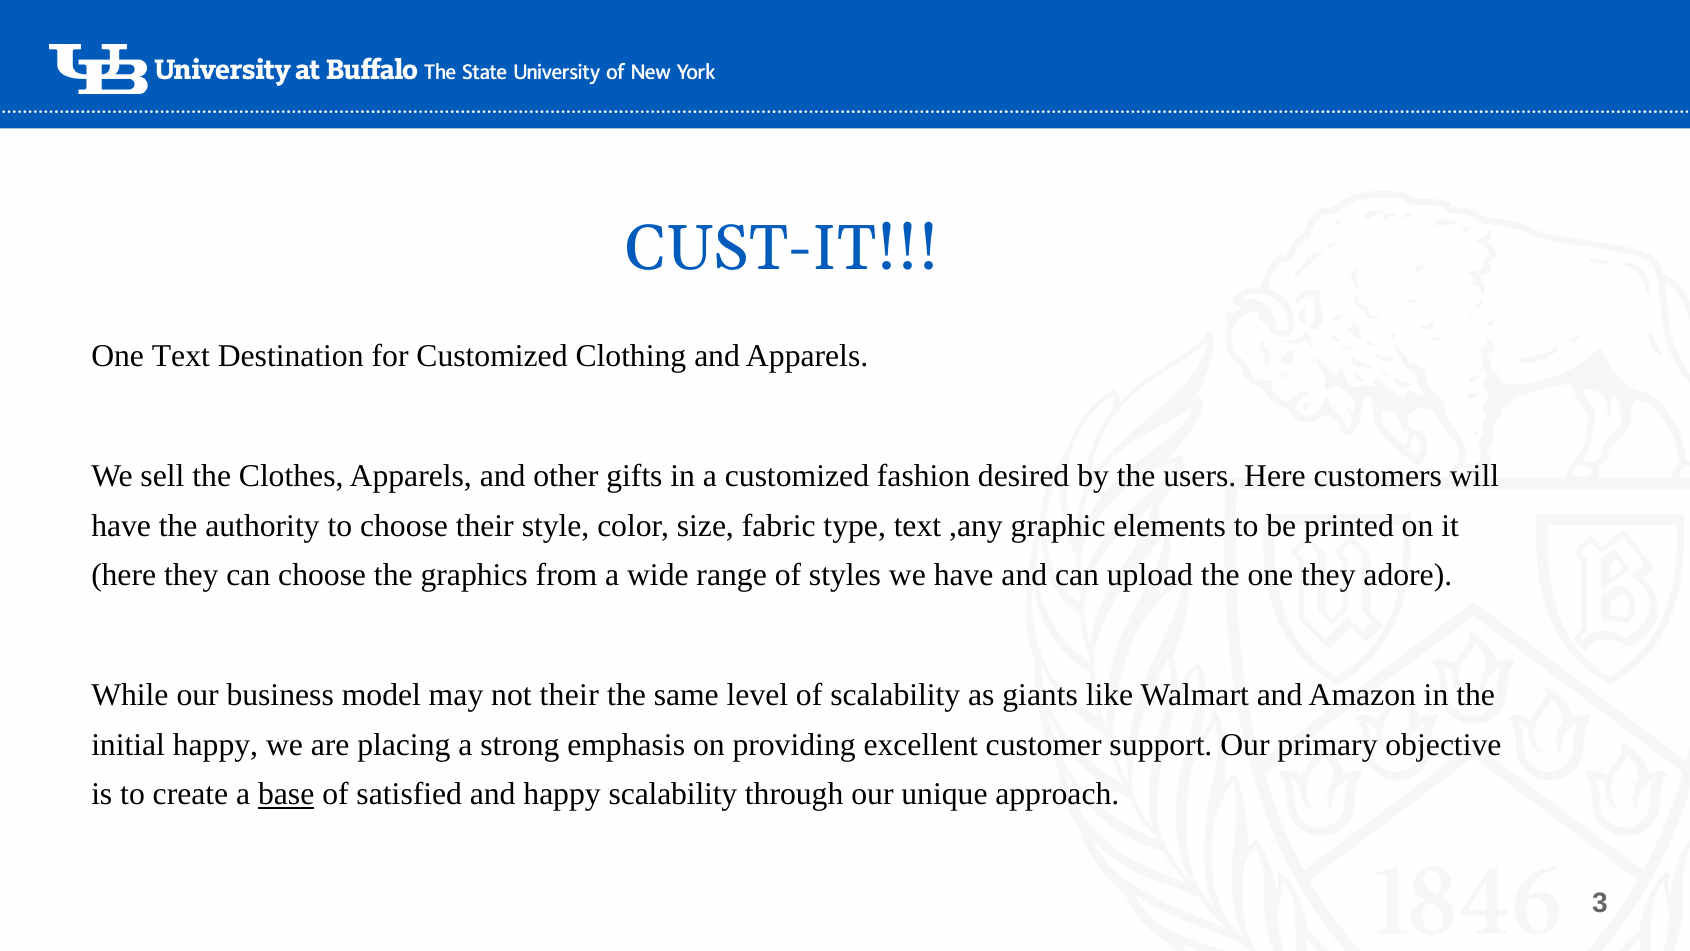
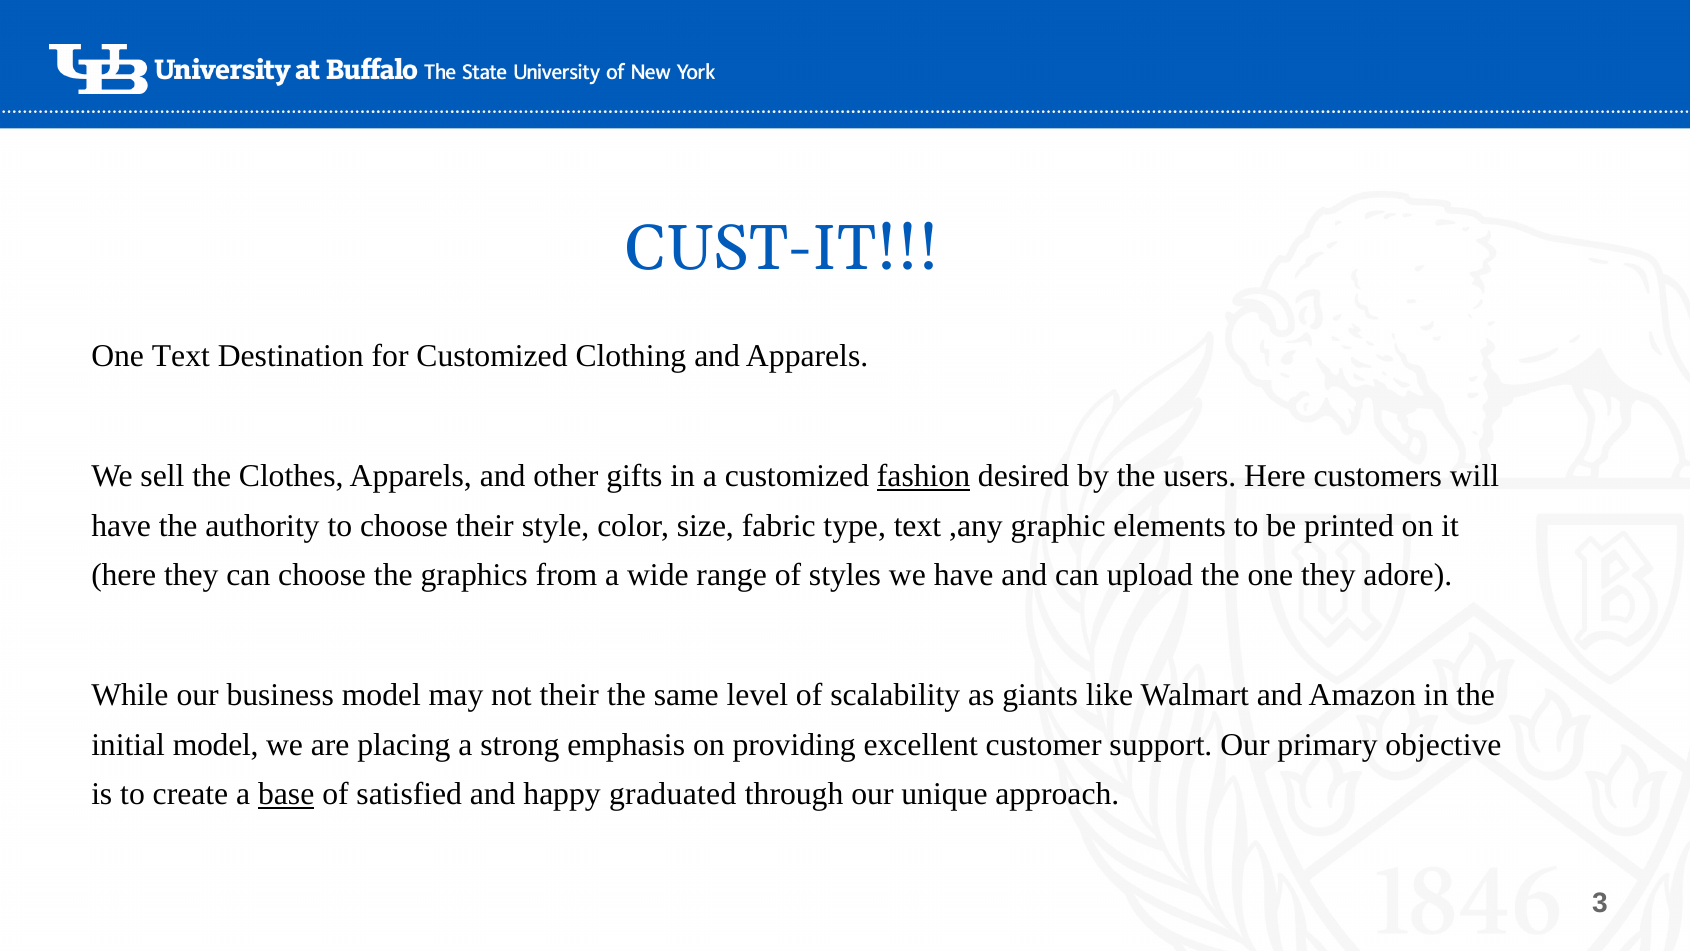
fashion underline: none -> present
initial happy: happy -> model
happy scalability: scalability -> graduated
